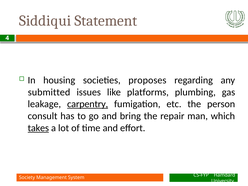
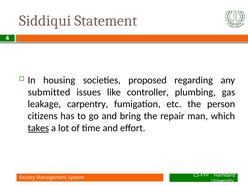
proposes: proposes -> proposed
platforms: platforms -> controller
carpentry underline: present -> none
consult: consult -> citizens
